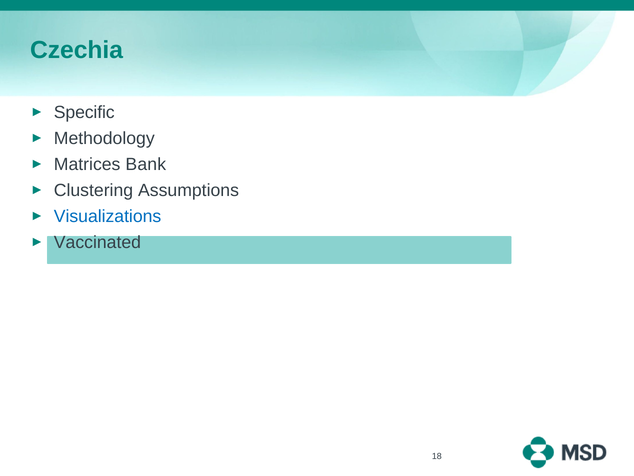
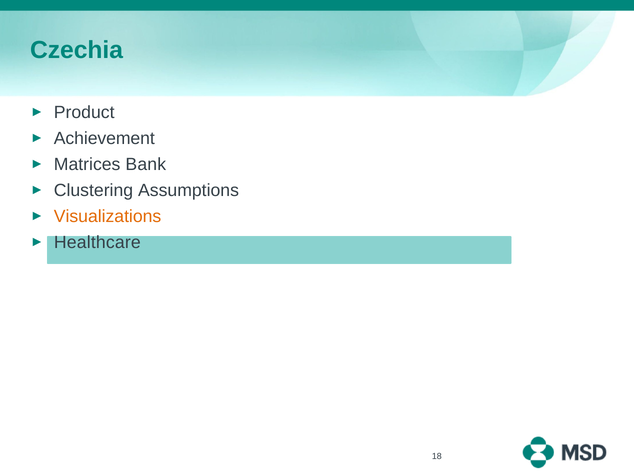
Specific: Specific -> Product
Methodology: Methodology -> Achievement
Visualizations colour: blue -> orange
Vaccinated: Vaccinated -> Healthcare
